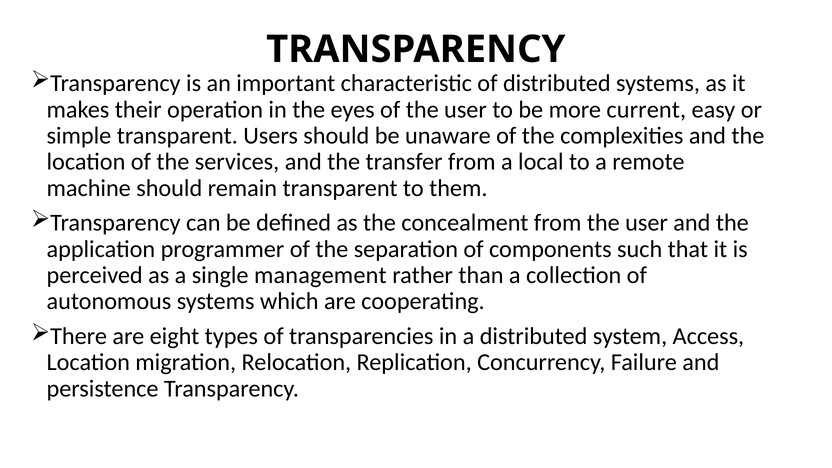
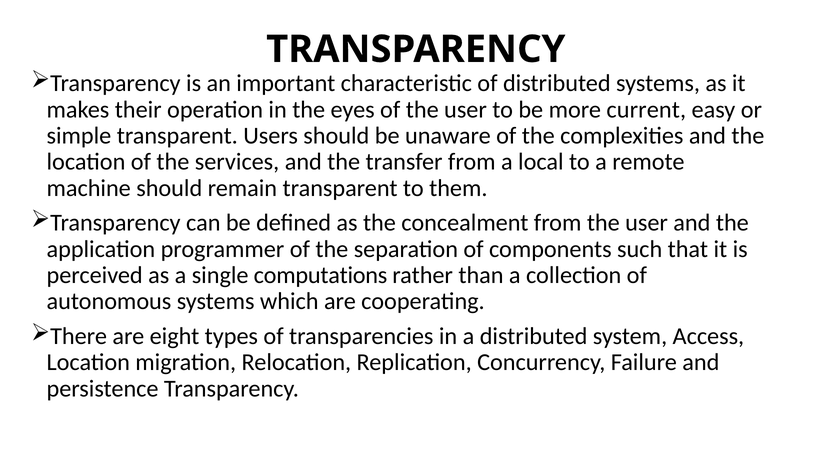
management: management -> computations
